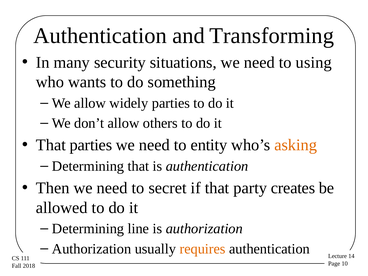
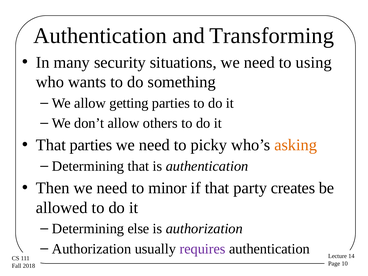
widely: widely -> getting
entity: entity -> picky
secret: secret -> minor
line: line -> else
requires colour: orange -> purple
